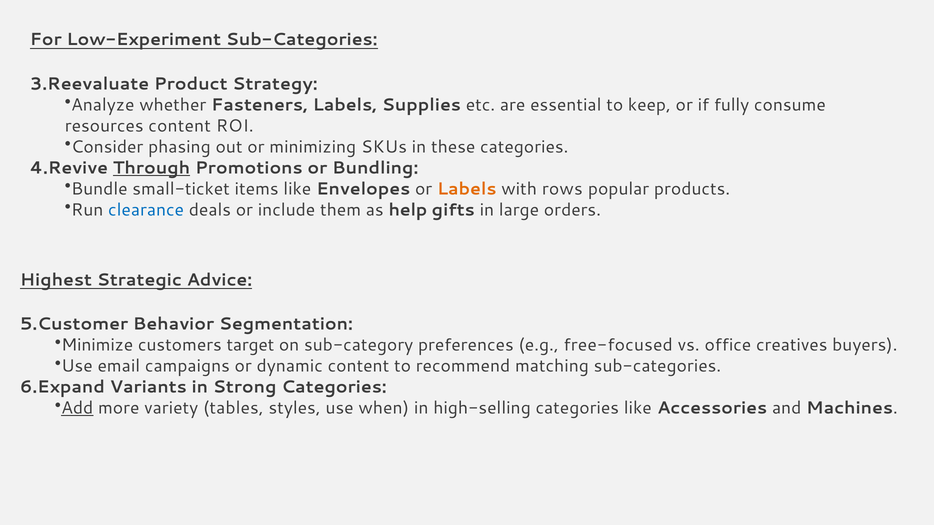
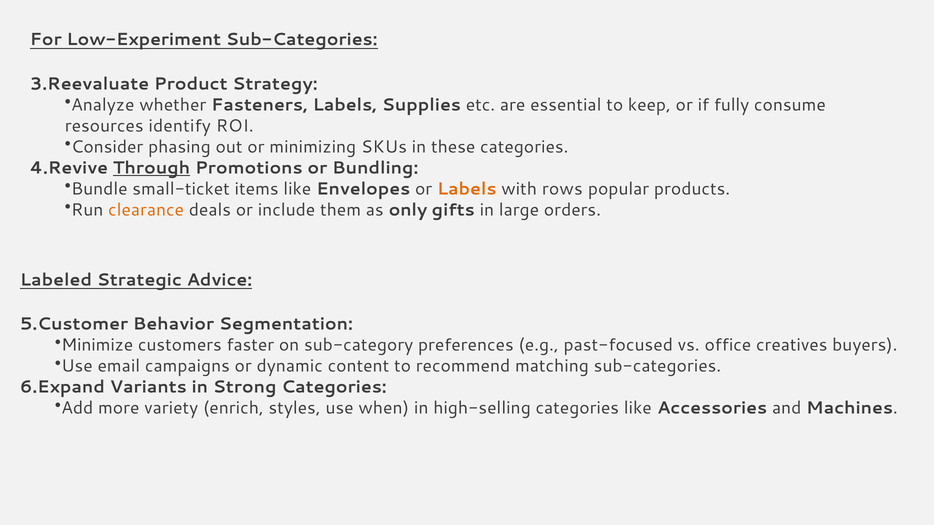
resources content: content -> identify
clearance colour: blue -> orange
help: help -> only
Highest: Highest -> Labeled
target: target -> faster
free-focused: free-focused -> past-focused
Add underline: present -> none
tables: tables -> enrich
